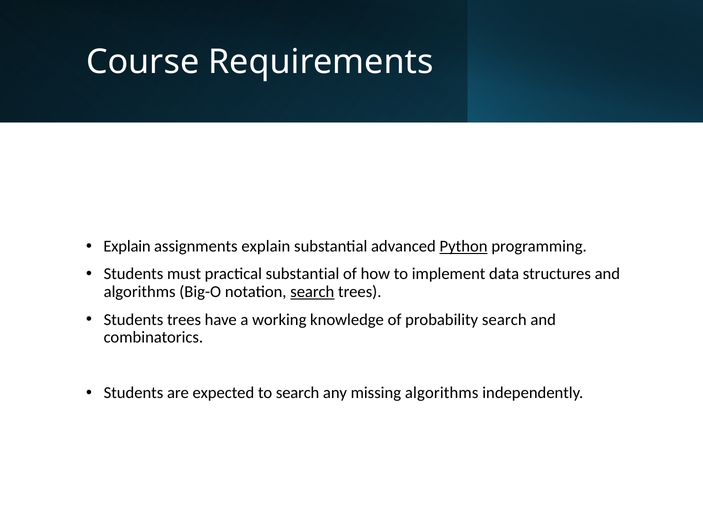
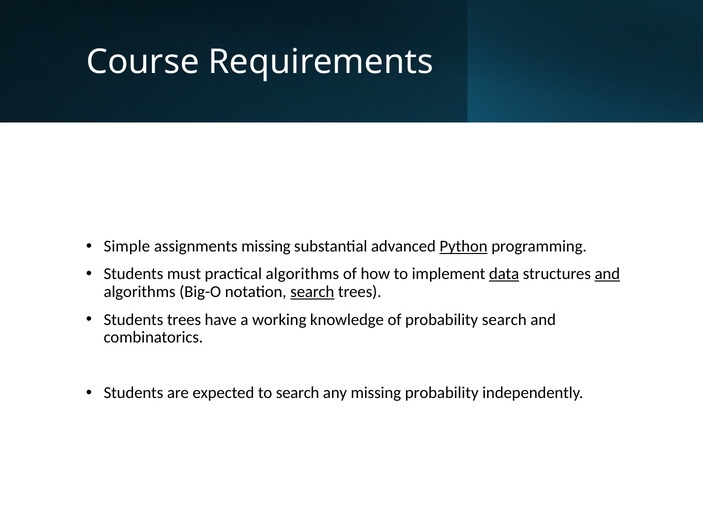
Explain at (127, 246): Explain -> Simple
assignments explain: explain -> missing
practical substantial: substantial -> algorithms
data underline: none -> present
and at (607, 274) underline: none -> present
missing algorithms: algorithms -> probability
